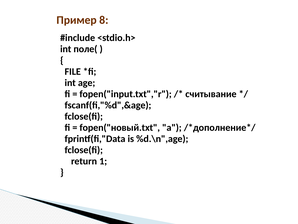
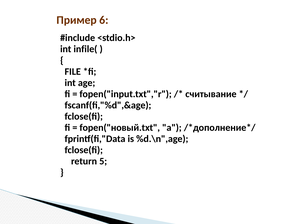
8: 8 -> 6
поле(: поле( -> infile(
1: 1 -> 5
